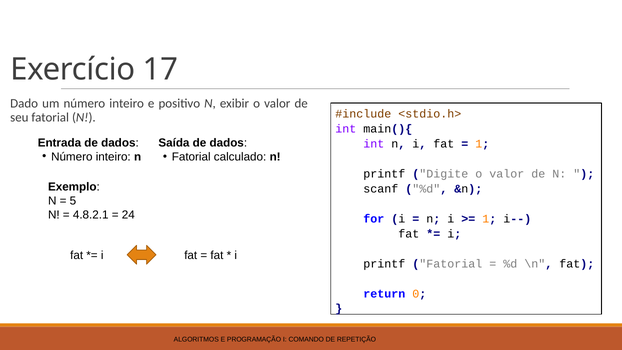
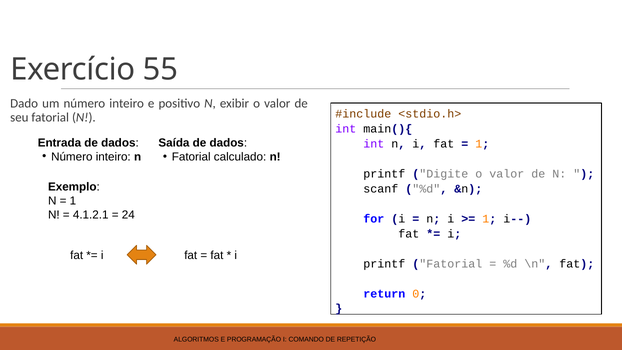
17: 17 -> 55
5 at (73, 201): 5 -> 1
4.8.2.1: 4.8.2.1 -> 4.1.2.1
